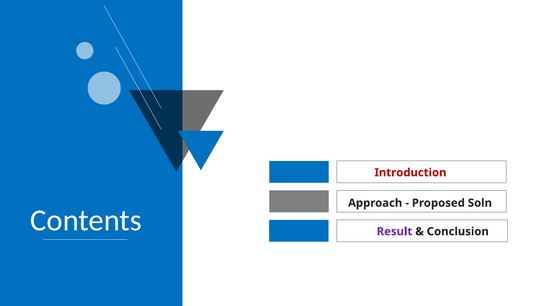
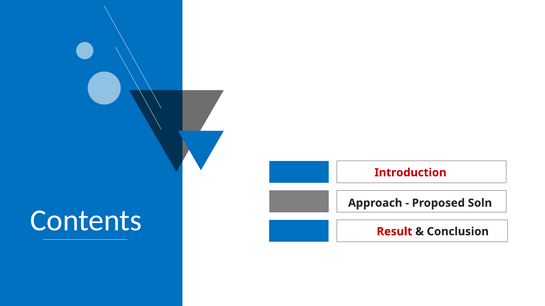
Result colour: purple -> red
